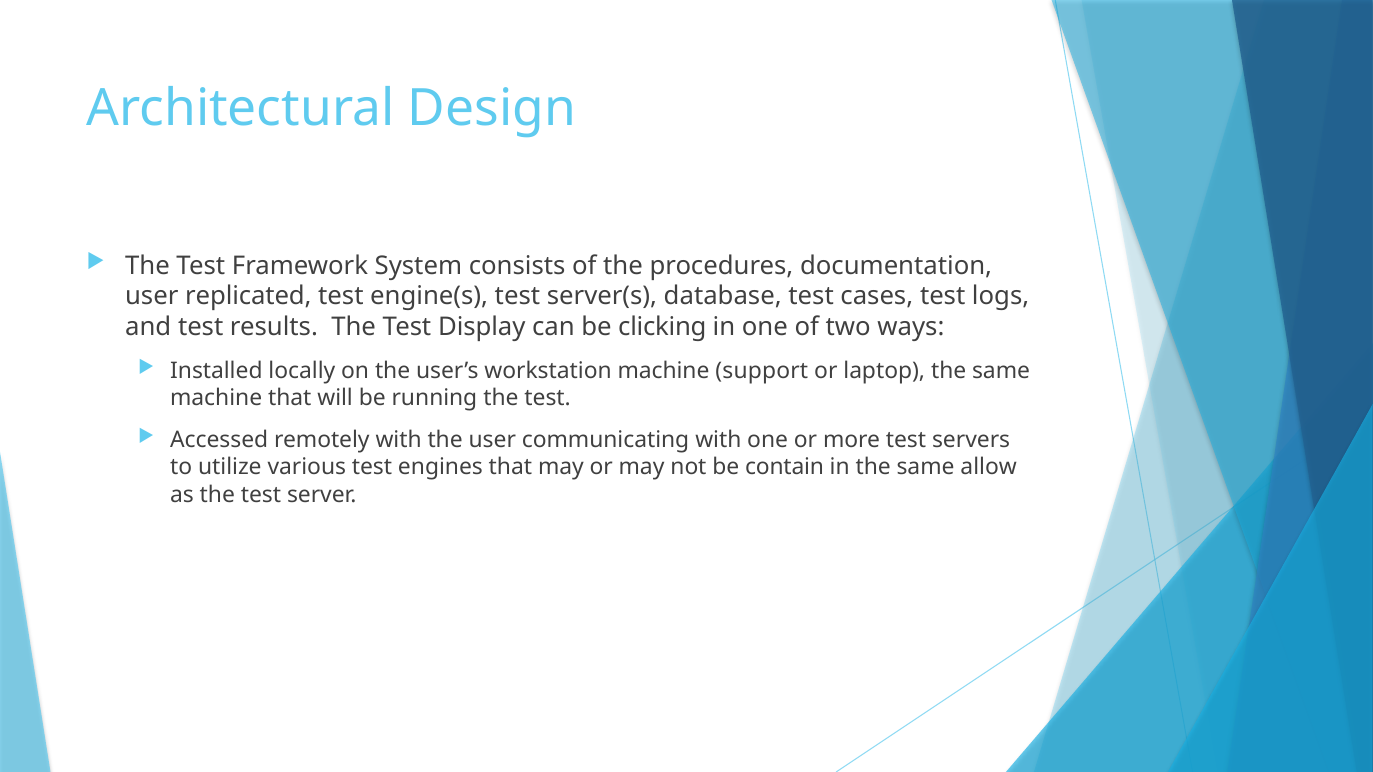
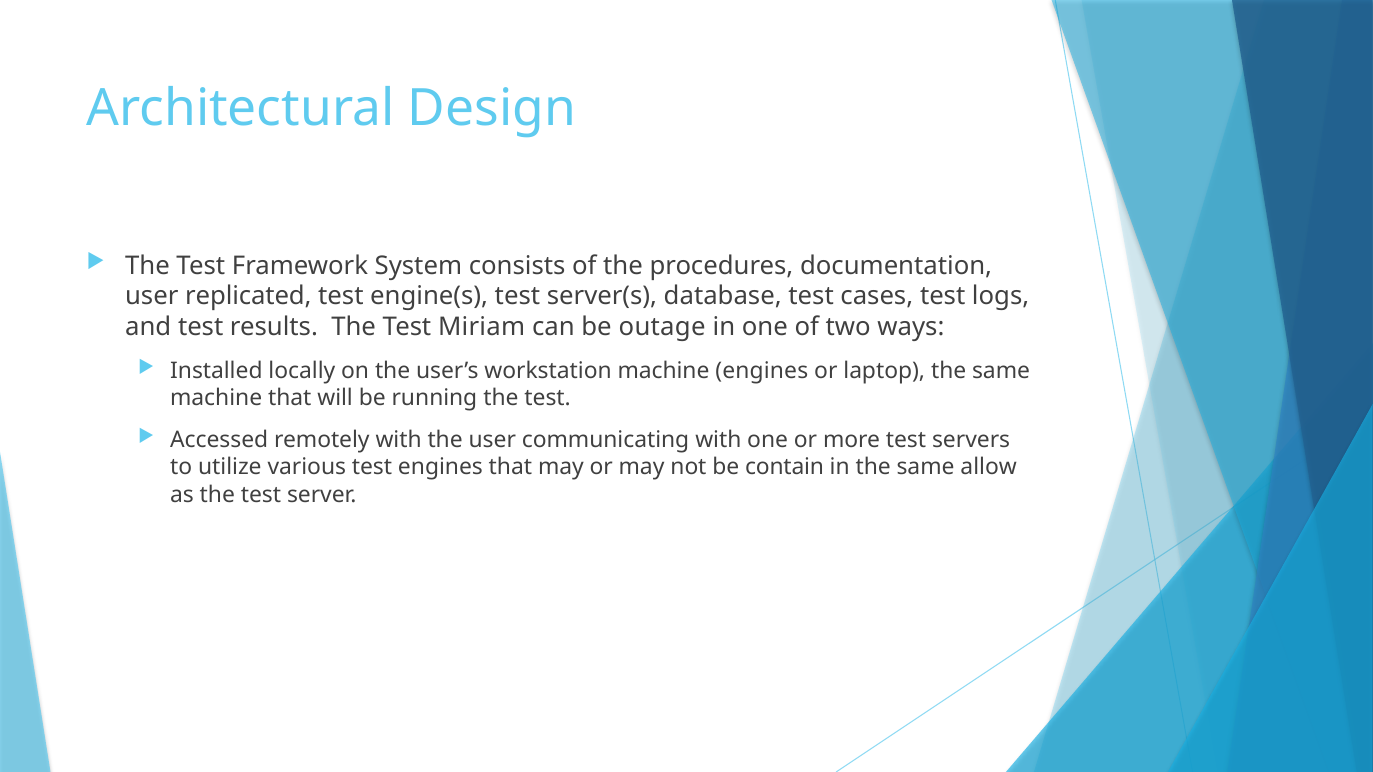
Display: Display -> Miriam
clicking: clicking -> outage
machine support: support -> engines
